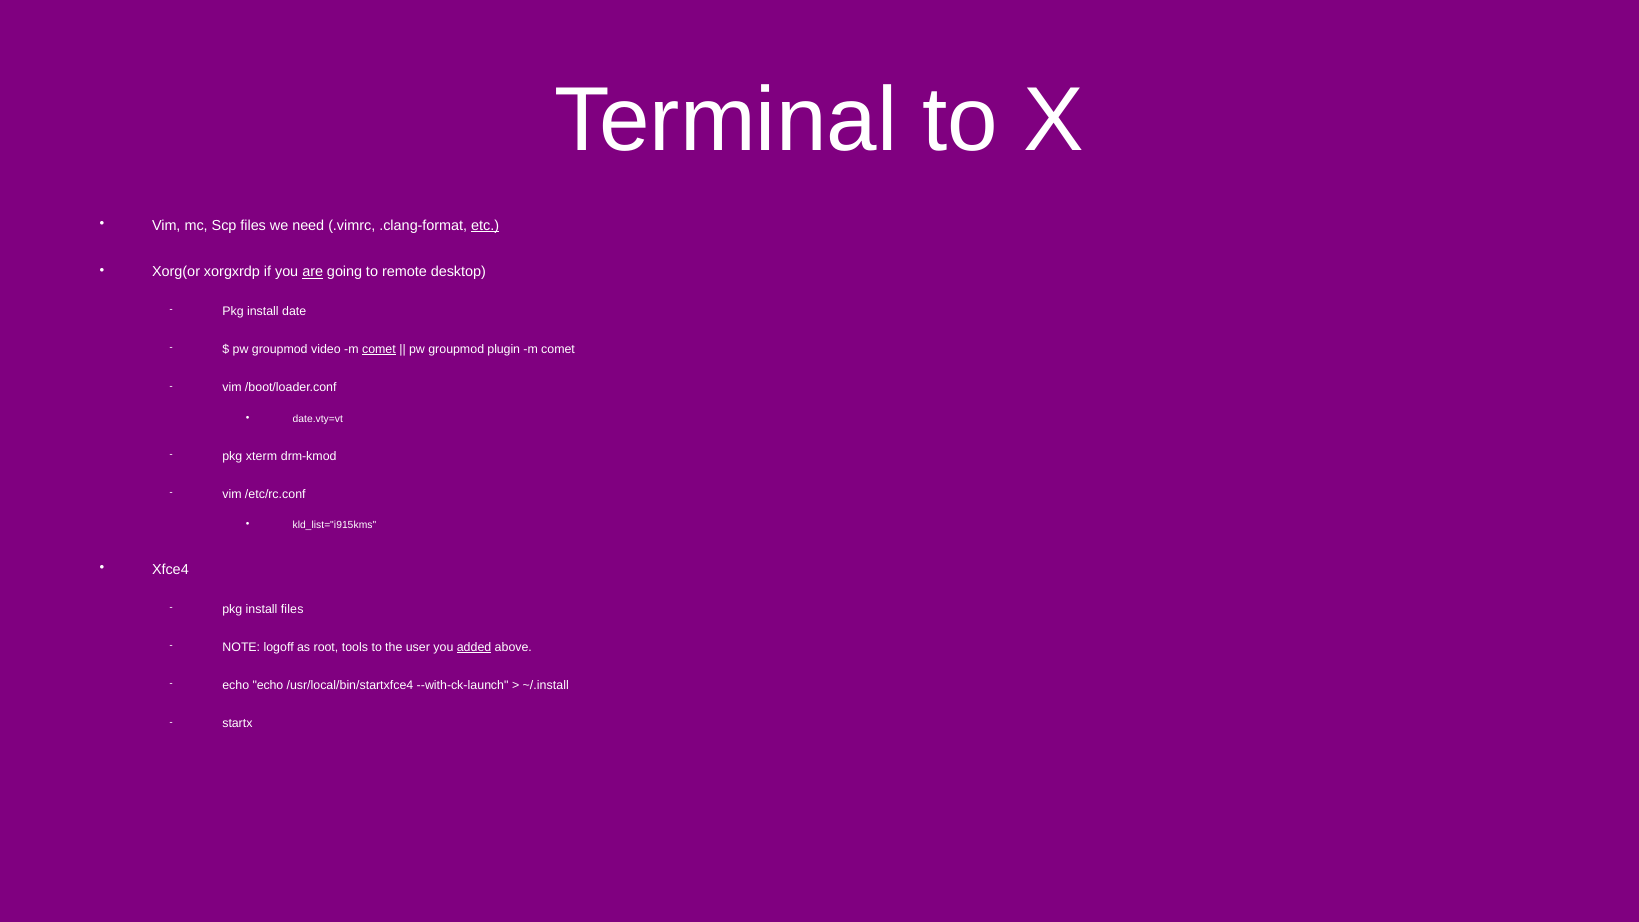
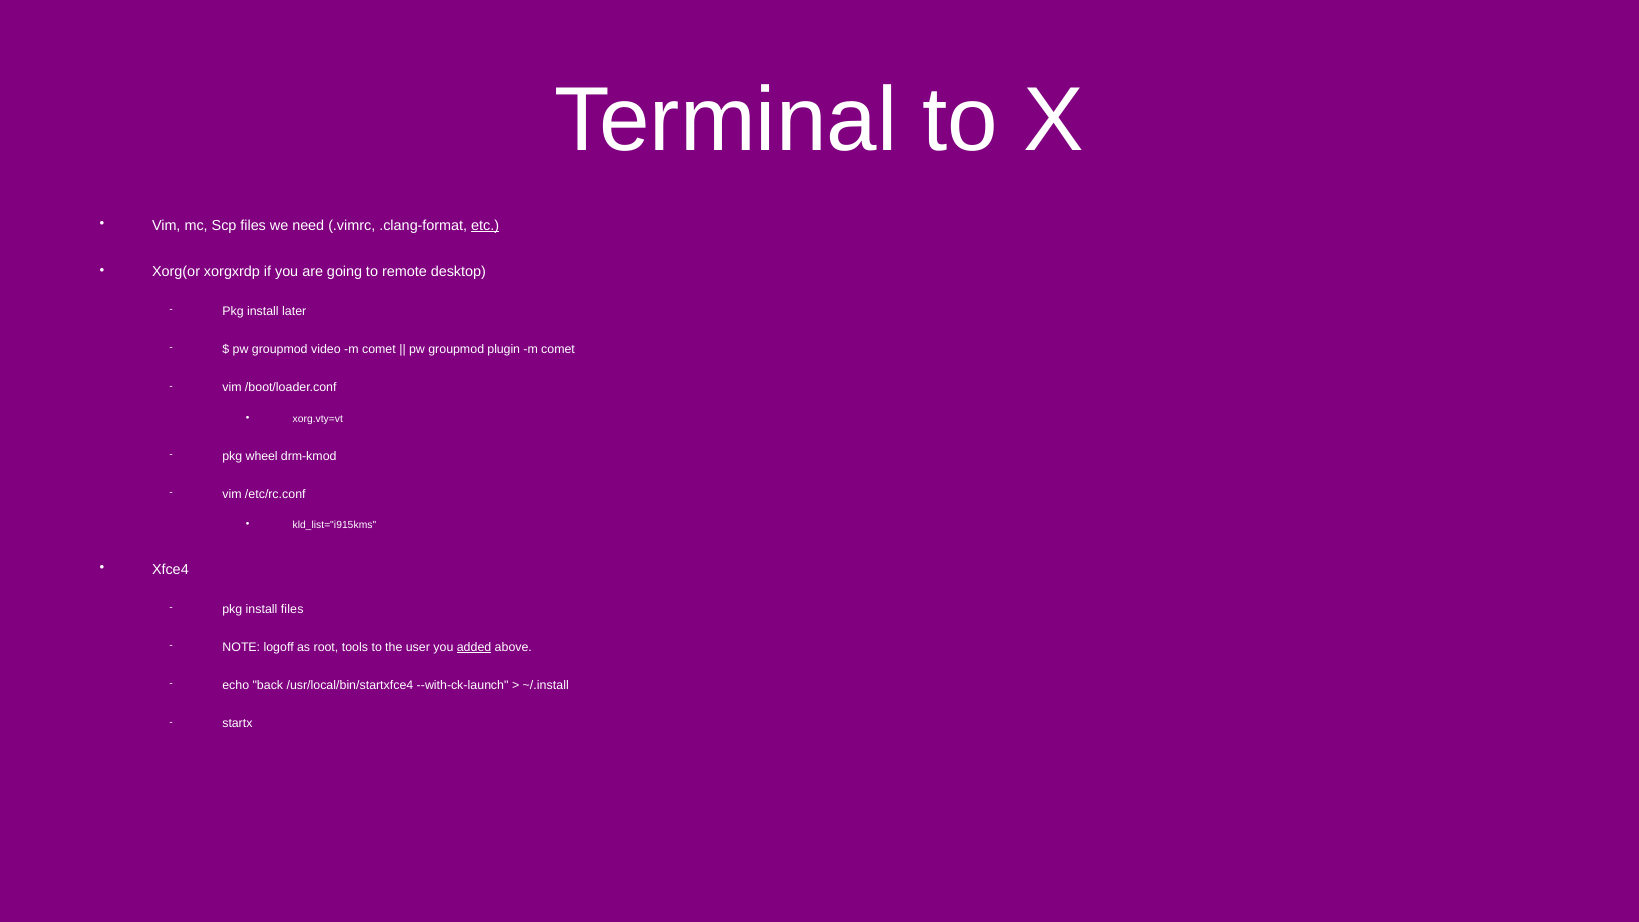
are underline: present -> none
date: date -> later
comet at (379, 349) underline: present -> none
date.vty=vt: date.vty=vt -> xorg.vty=vt
xterm: xterm -> wheel
echo echo: echo -> back
